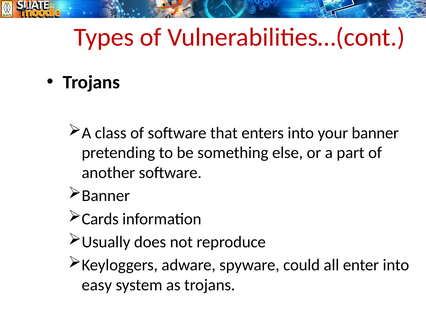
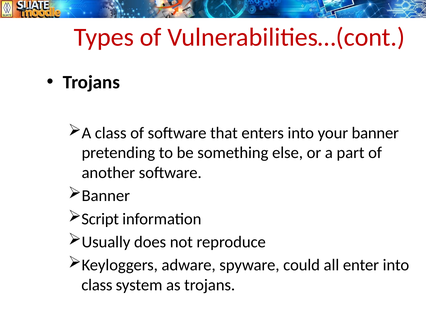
Cards: Cards -> Script
easy at (97, 285): easy -> class
